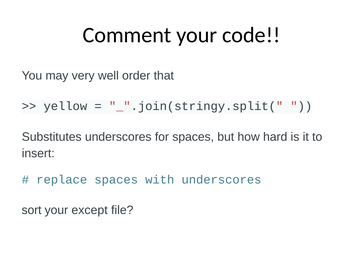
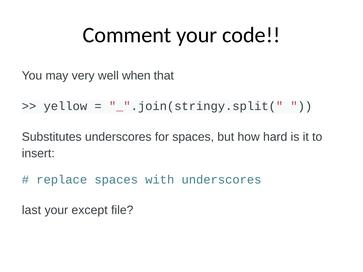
order: order -> when
sort: sort -> last
